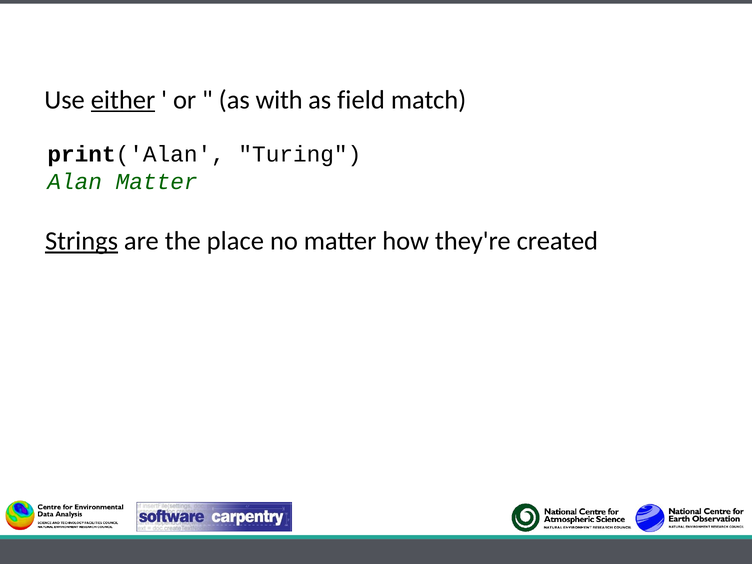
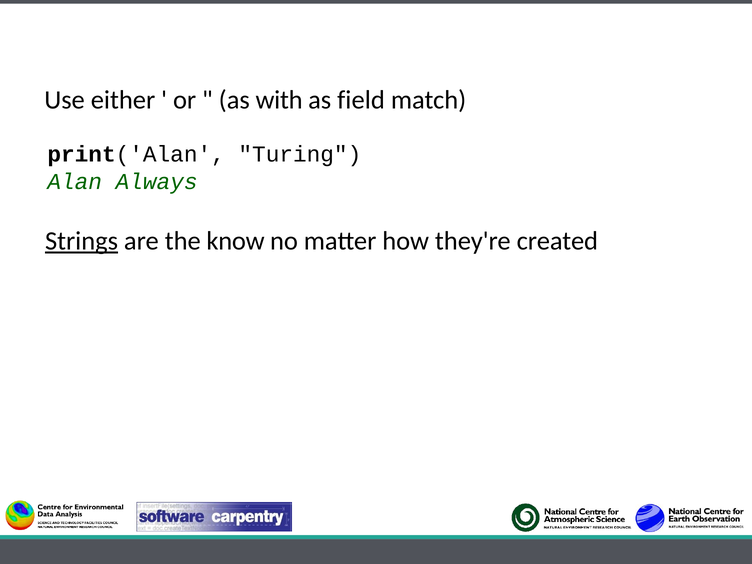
either underline: present -> none
Alan Matter: Matter -> Always
place: place -> know
